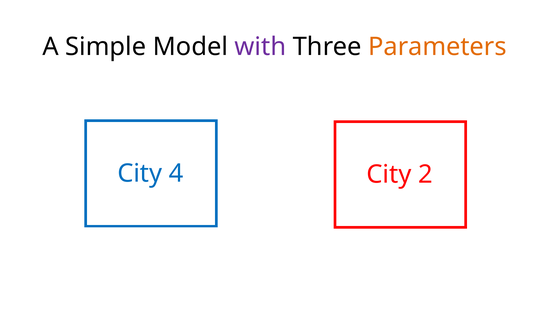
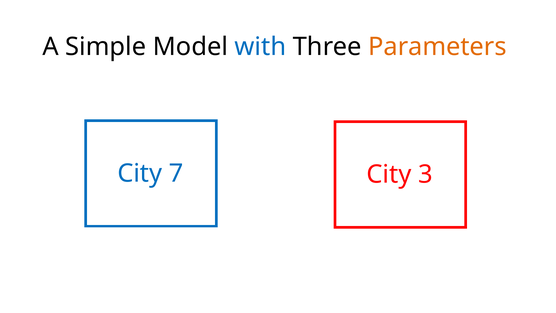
with colour: purple -> blue
4: 4 -> 7
2: 2 -> 3
